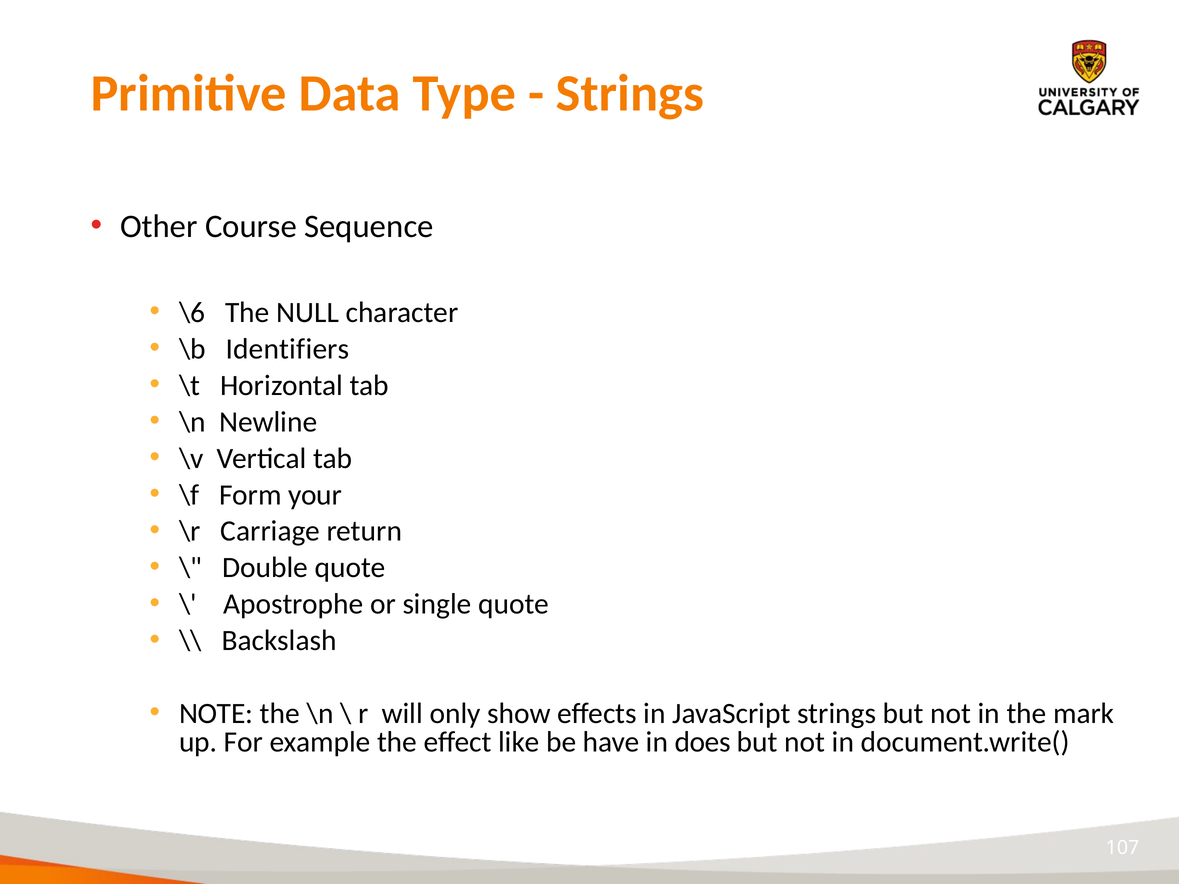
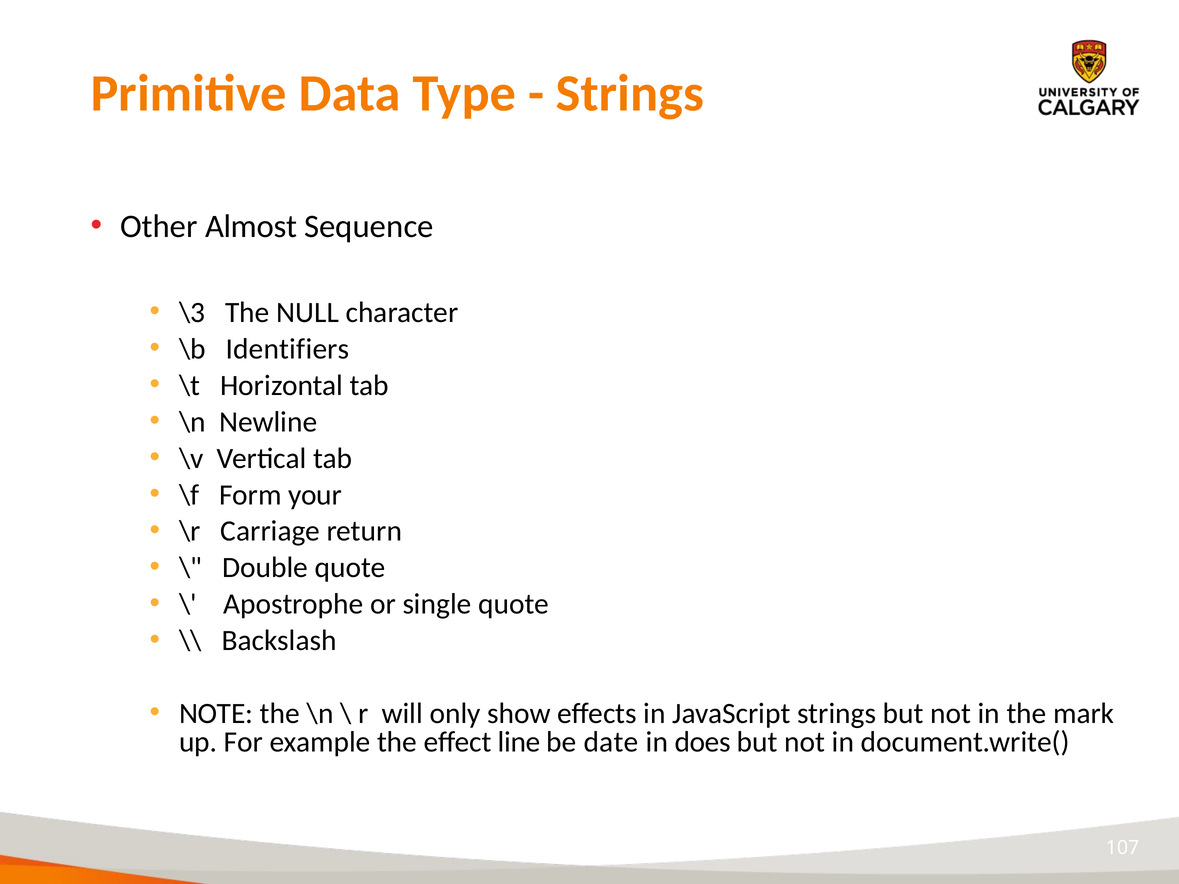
Course: Course -> Almost
\6: \6 -> \3
like: like -> line
have: have -> date
